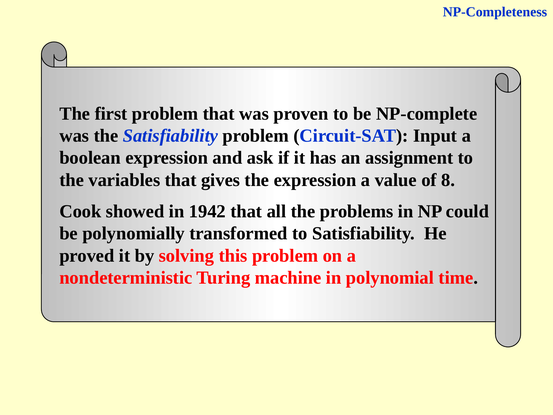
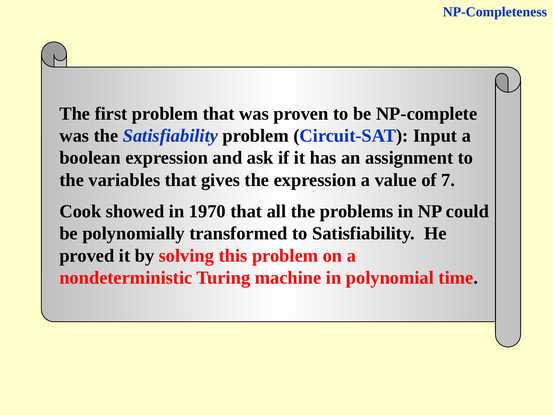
8: 8 -> 7
1942: 1942 -> 1970
